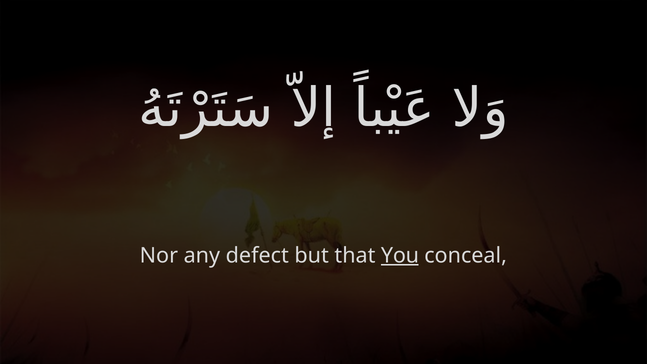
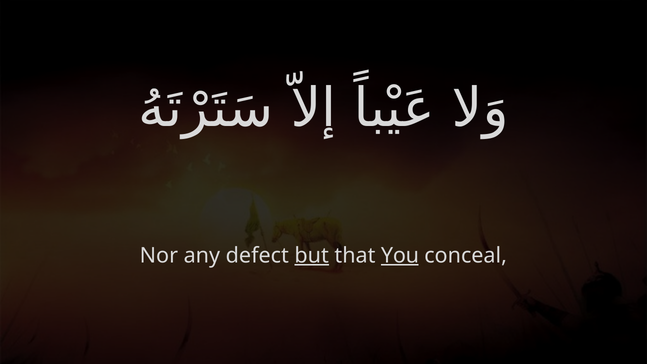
but underline: none -> present
